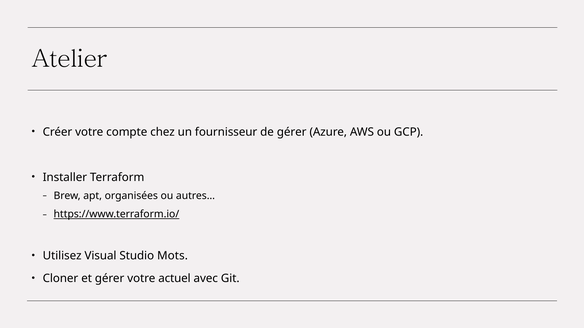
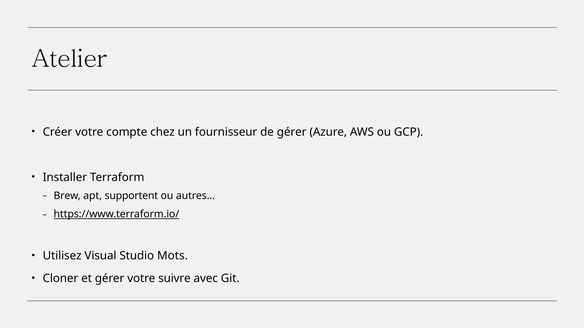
organisées: organisées -> supportent
actuel: actuel -> suivre
